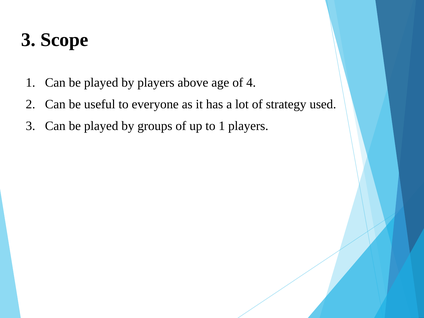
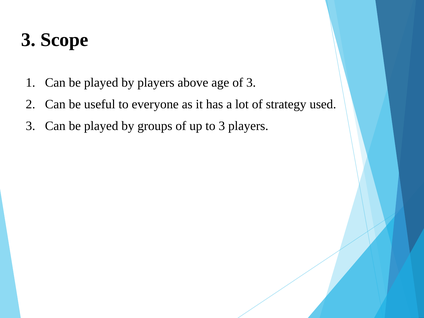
of 4: 4 -> 3
to 1: 1 -> 3
